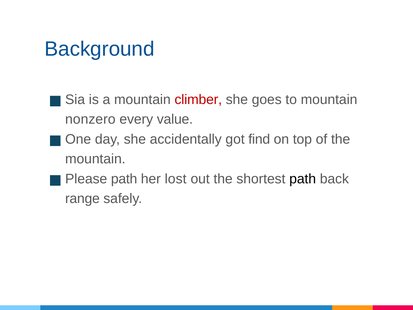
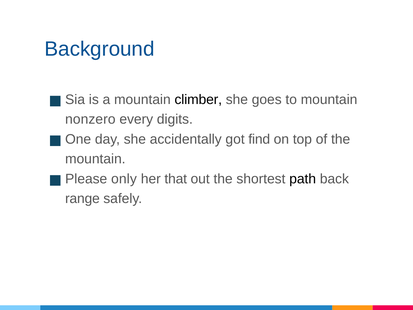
climber colour: red -> black
value: value -> digits
path at (124, 179): path -> only
lost: lost -> that
